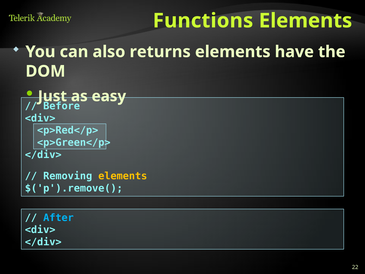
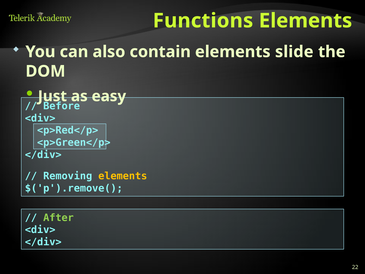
returns: returns -> contain
have: have -> slide
After colour: light blue -> light green
